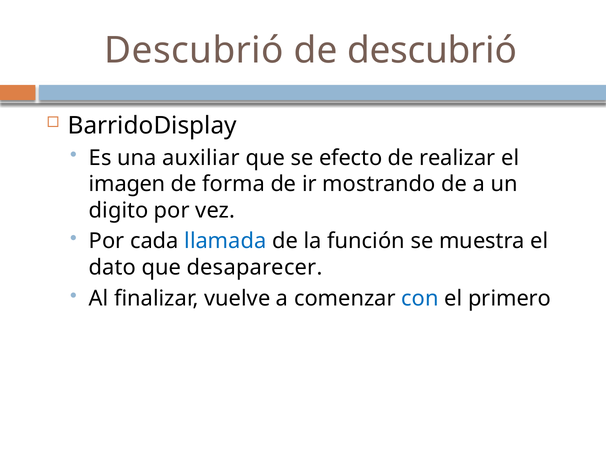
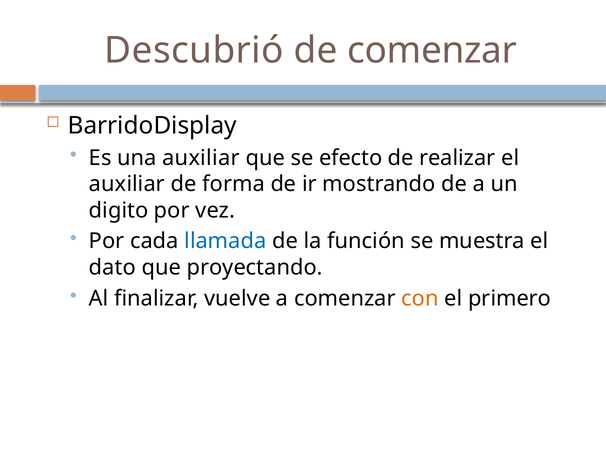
de descubrió: descubrió -> comenzar
imagen at (127, 184): imagen -> auxiliar
desaparecer: desaparecer -> proyectando
con colour: blue -> orange
